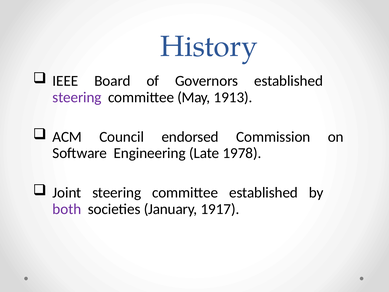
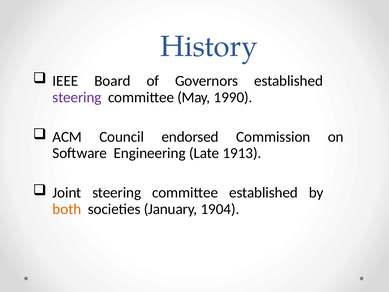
1913: 1913 -> 1990
1978: 1978 -> 1913
both colour: purple -> orange
1917: 1917 -> 1904
